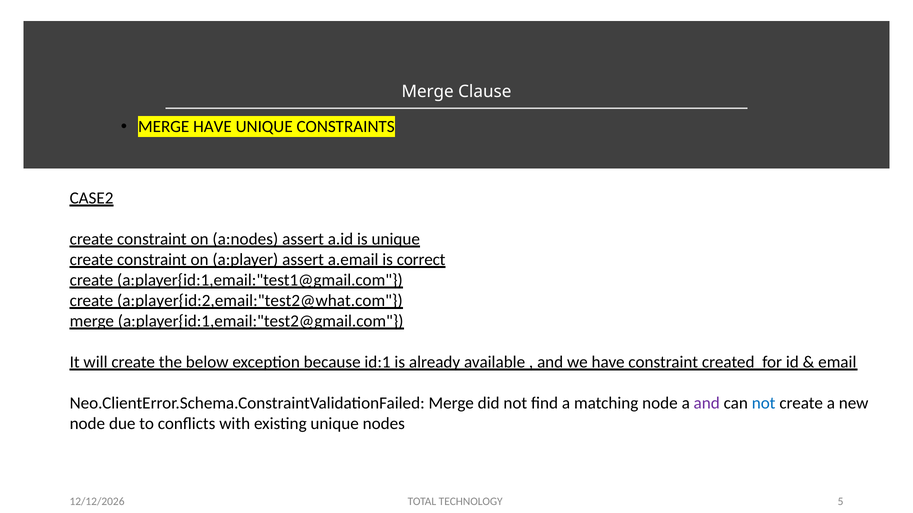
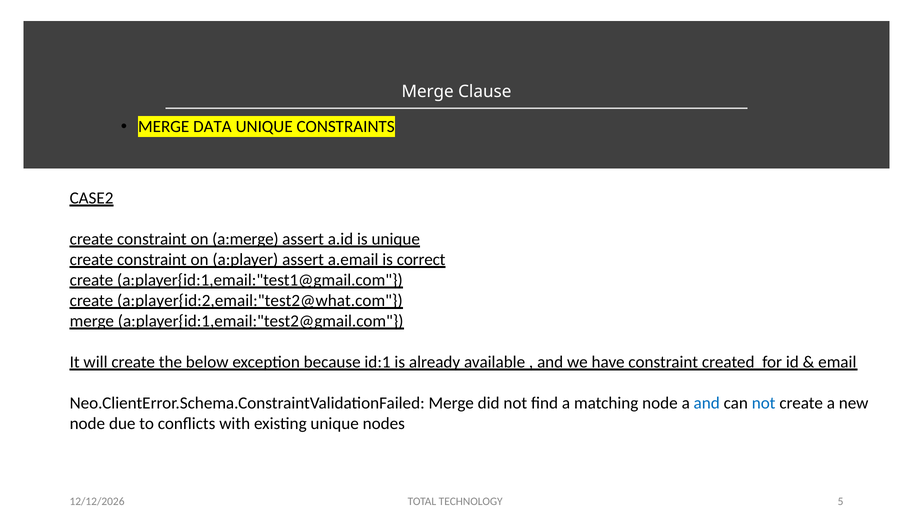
MERGE HAVE: HAVE -> DATA
a:nodes: a:nodes -> a:merge
and at (707, 404) colour: purple -> blue
